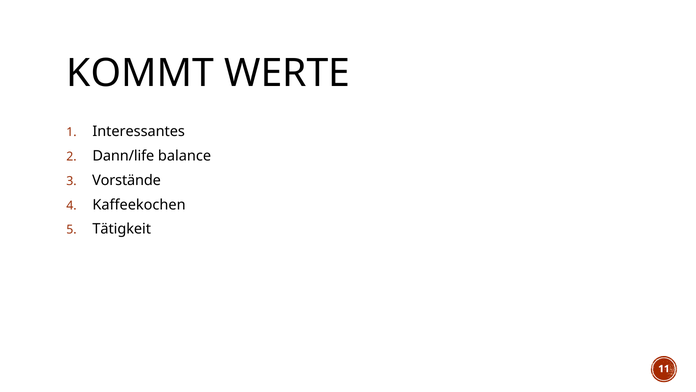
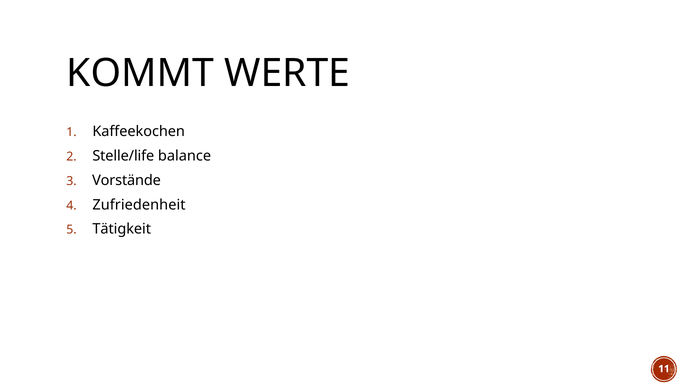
Interessantes: Interessantes -> Kaffeekochen
Dann/life: Dann/life -> Stelle/life
Kaffeekochen: Kaffeekochen -> Zufriedenheit
